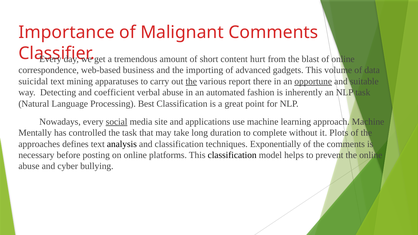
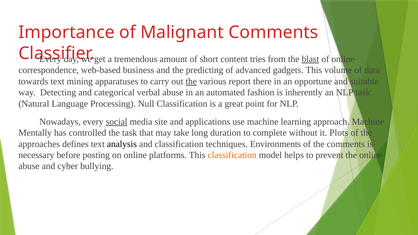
hurt: hurt -> tries
blast underline: none -> present
importing: importing -> predicting
suicidal: suicidal -> towards
opportune underline: present -> none
coefficient: coefficient -> categorical
Best: Best -> Null
Exponentially: Exponentially -> Environments
classification at (232, 155) colour: black -> orange
